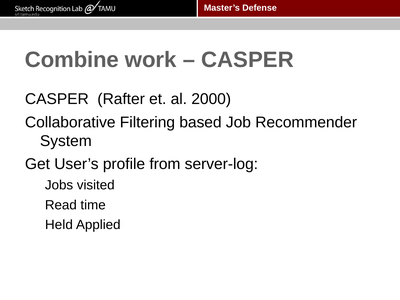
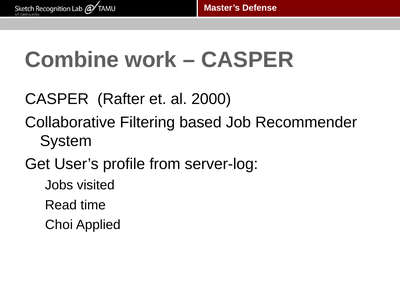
Held: Held -> Choi
